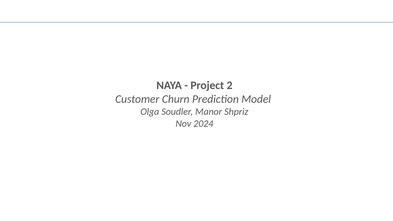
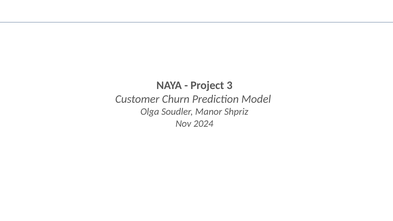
2: 2 -> 3
